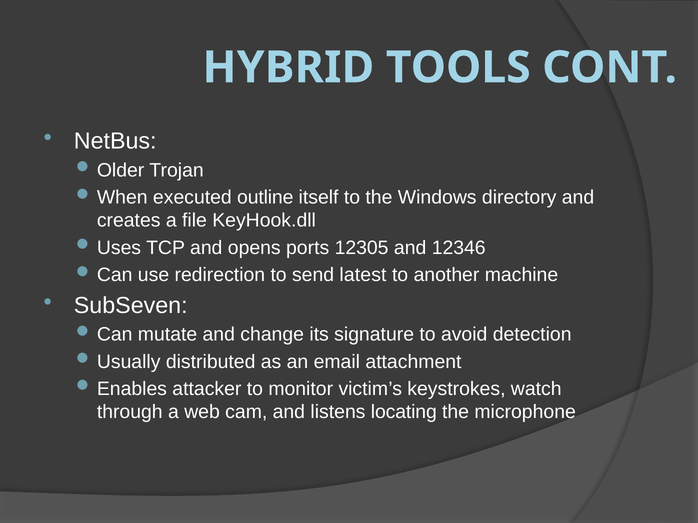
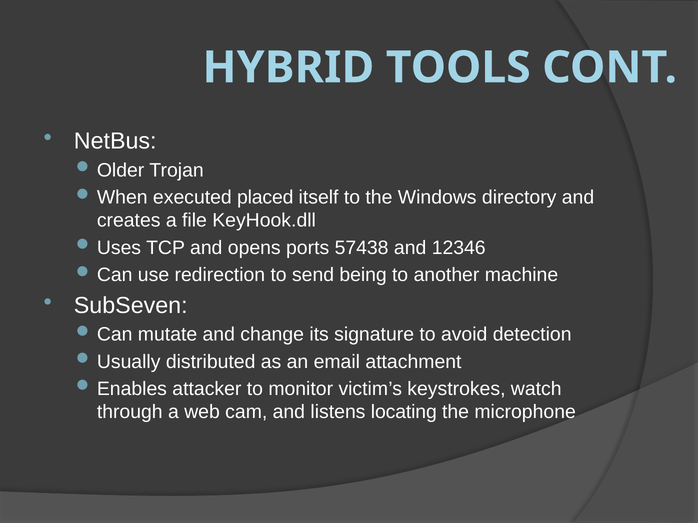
outline: outline -> placed
12305: 12305 -> 57438
latest: latest -> being
